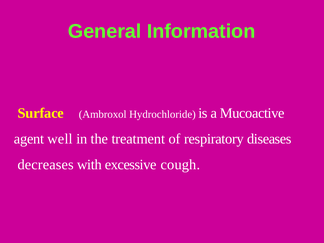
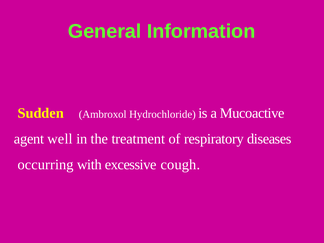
Surface: Surface -> Sudden
decreases: decreases -> occurring
